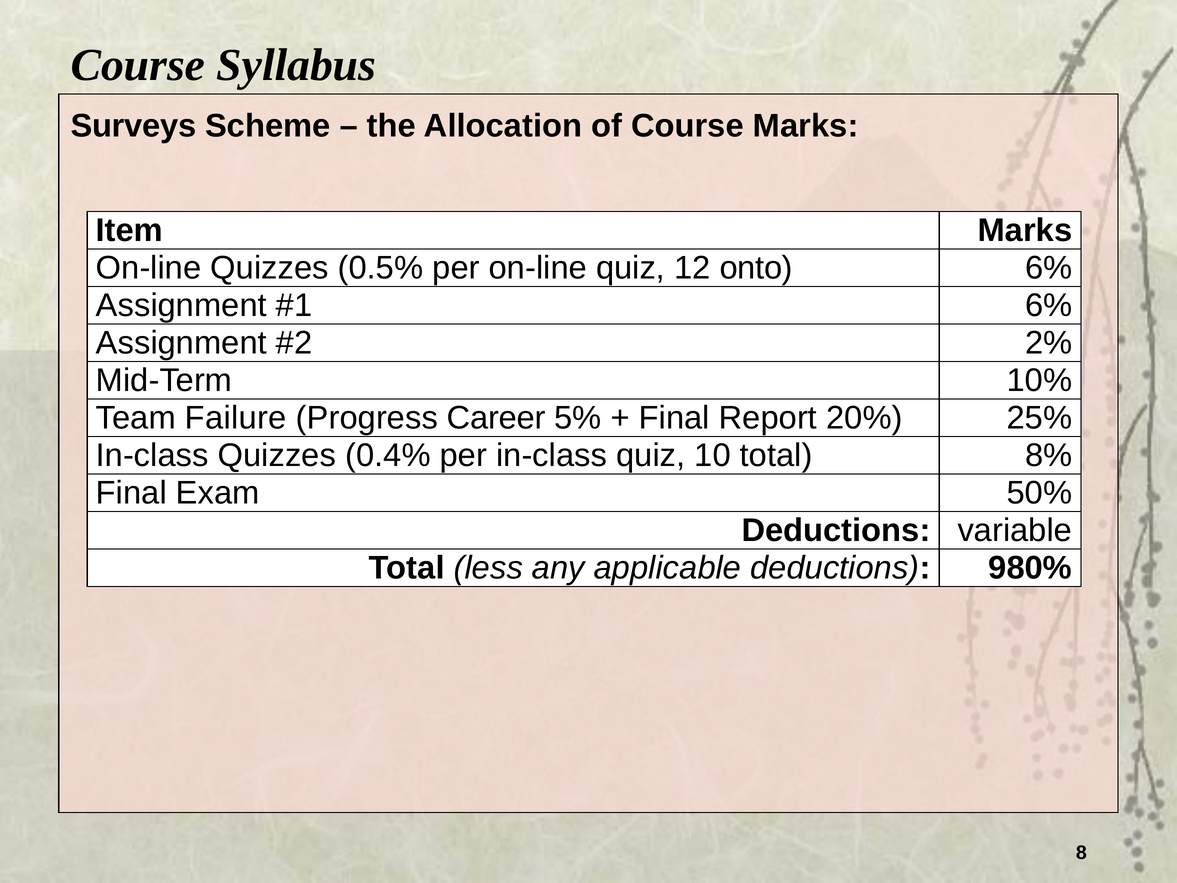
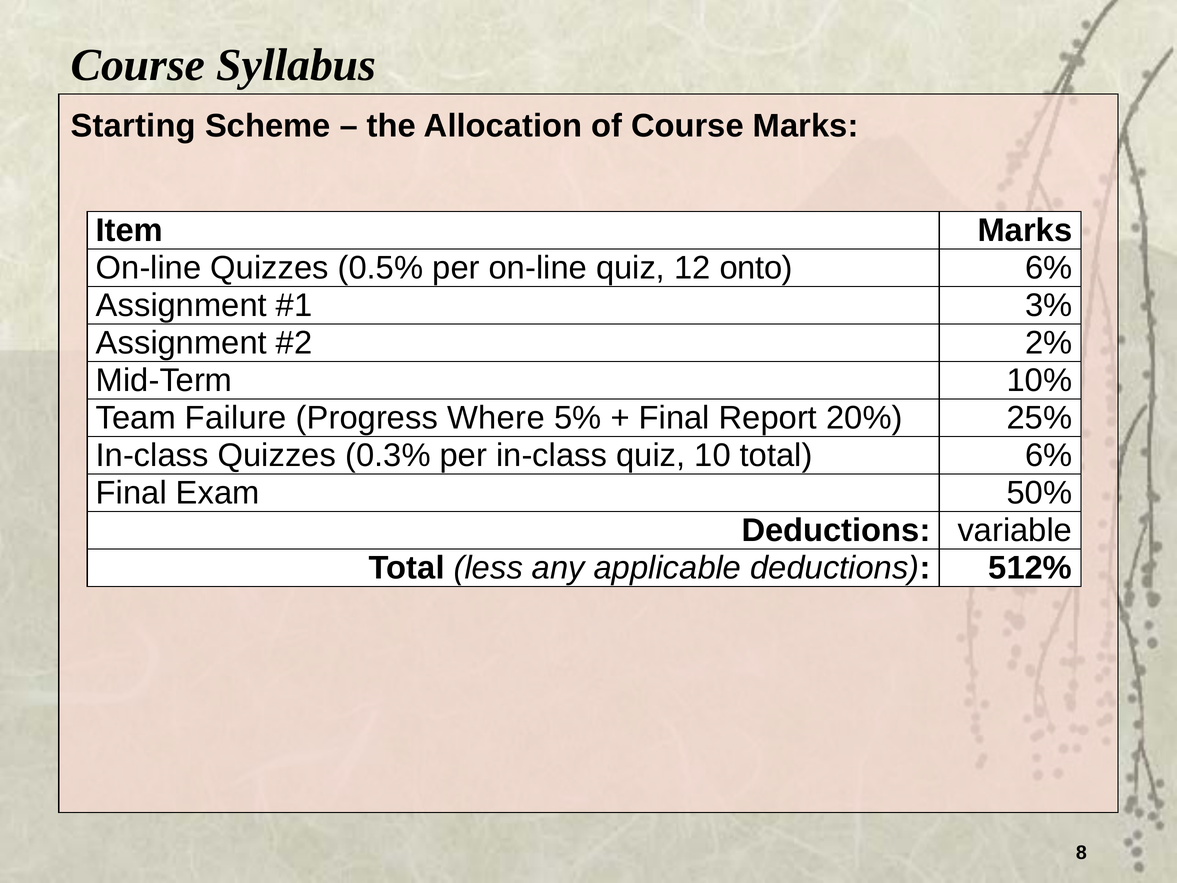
Surveys: Surveys -> Starting
6% at (1049, 305): 6% -> 3%
Career: Career -> Where
0.4%: 0.4% -> 0.3%
total 8%: 8% -> 6%
980%: 980% -> 512%
